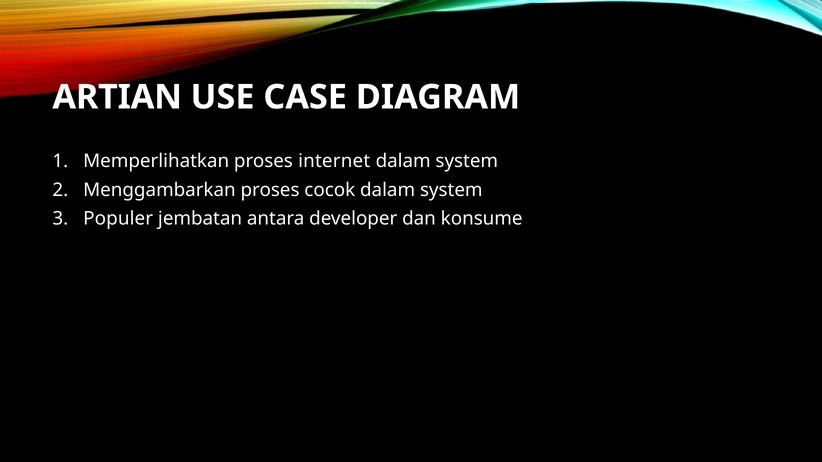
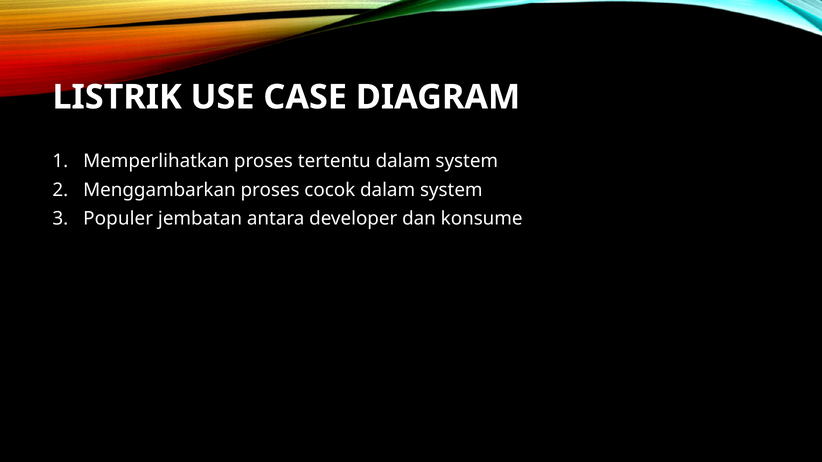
ARTIAN: ARTIAN -> LISTRIK
internet: internet -> tertentu
